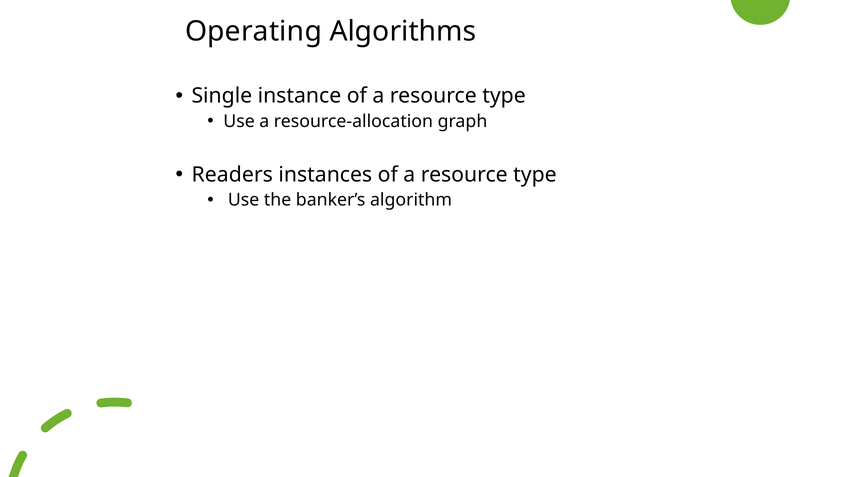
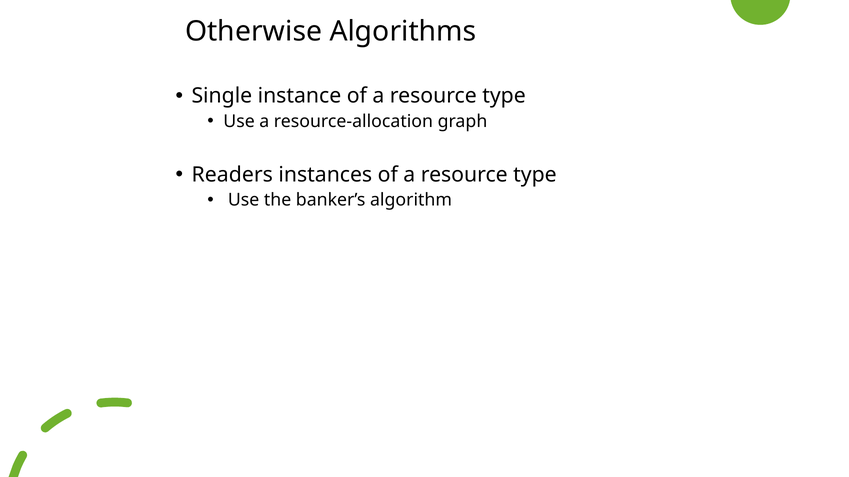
Operating: Operating -> Otherwise
